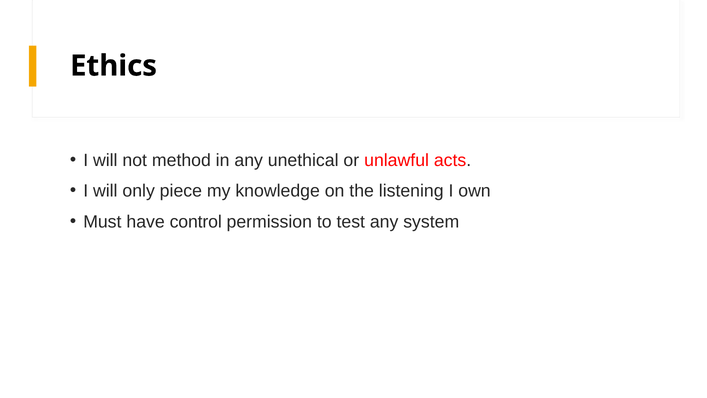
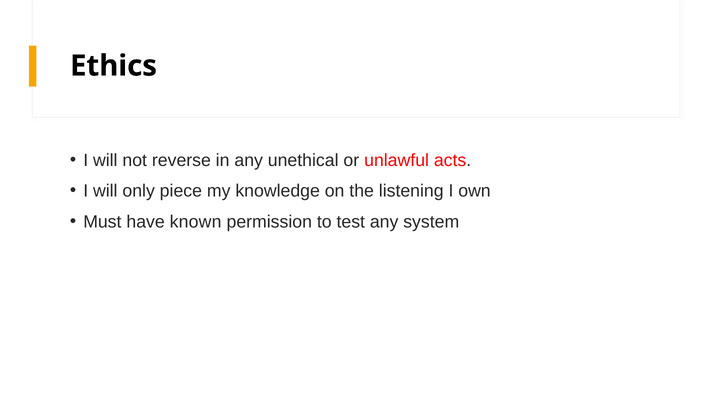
method: method -> reverse
control: control -> known
